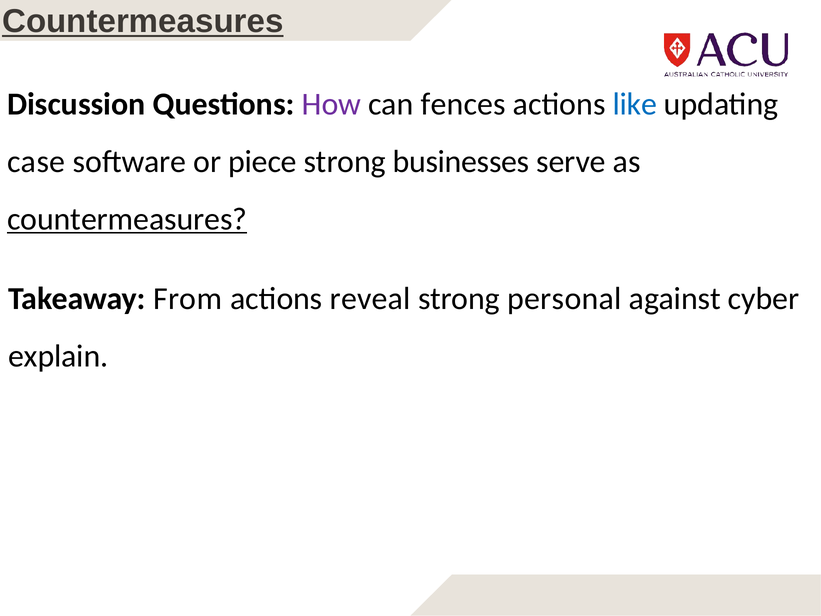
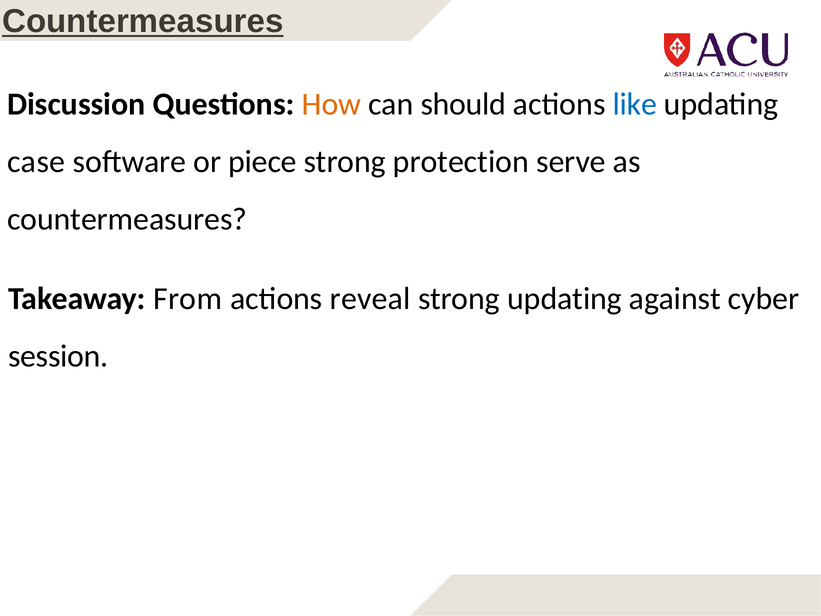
How colour: purple -> orange
fences: fences -> should
businesses: businesses -> protection
countermeasures at (127, 219) underline: present -> none
strong personal: personal -> updating
explain: explain -> session
